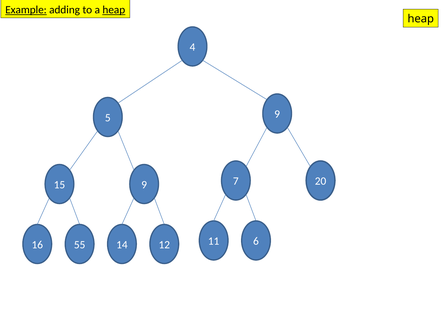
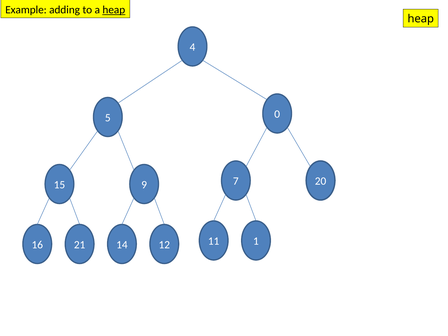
Example underline: present -> none
5 9: 9 -> 0
6: 6 -> 1
55: 55 -> 21
